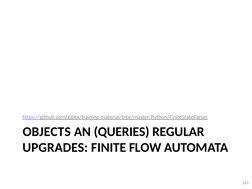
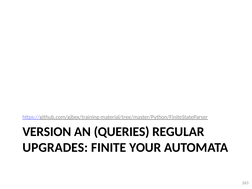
OBJECTS: OBJECTS -> VERSION
FLOW: FLOW -> YOUR
